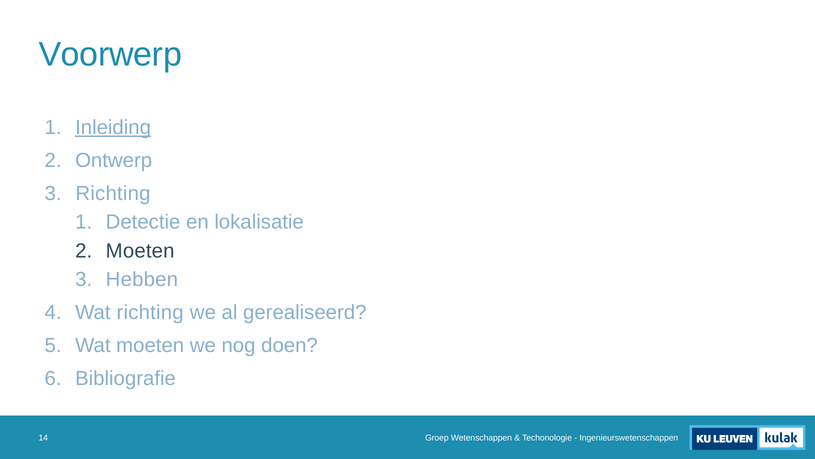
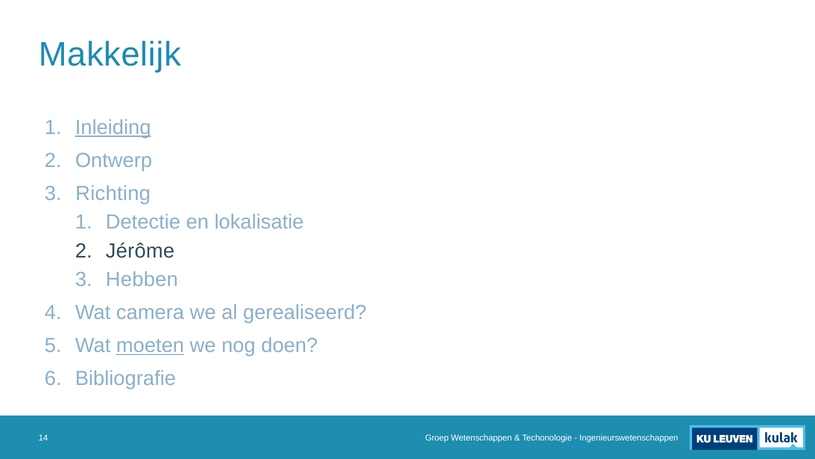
Voorwerp: Voorwerp -> Makkelijk
Moeten at (140, 251): Moeten -> Jérôme
Wat richting: richting -> camera
moeten at (150, 345) underline: none -> present
